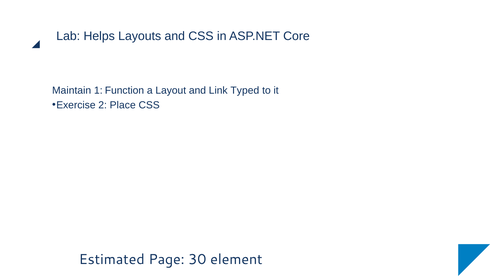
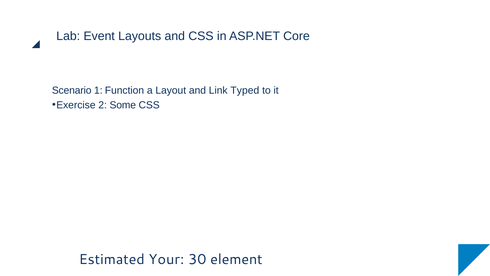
Helps: Helps -> Event
Maintain: Maintain -> Scenario
Place: Place -> Some
Page: Page -> Your
